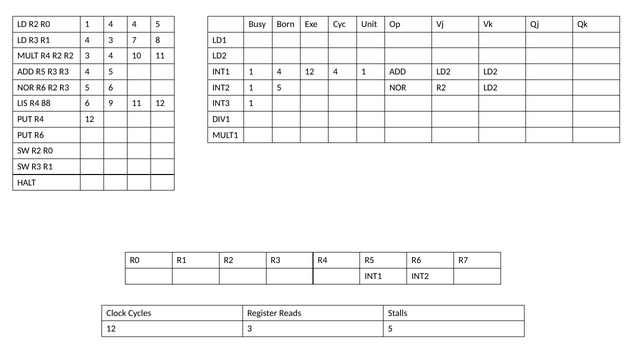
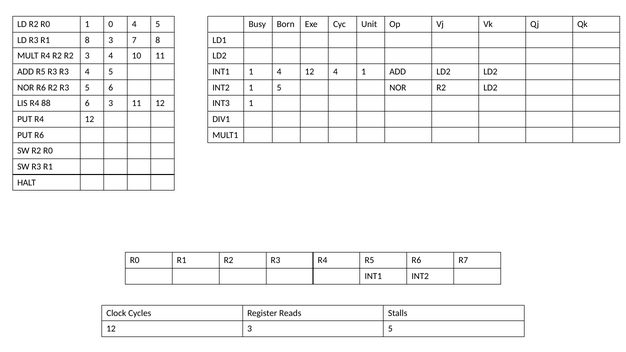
R0 1 4: 4 -> 0
R1 4: 4 -> 8
6 9: 9 -> 3
